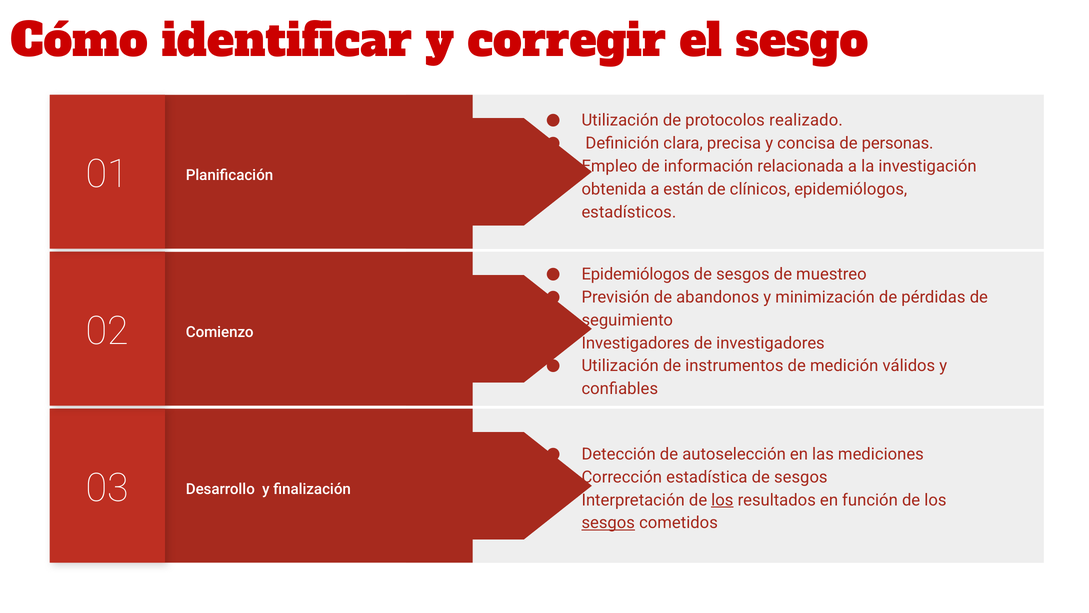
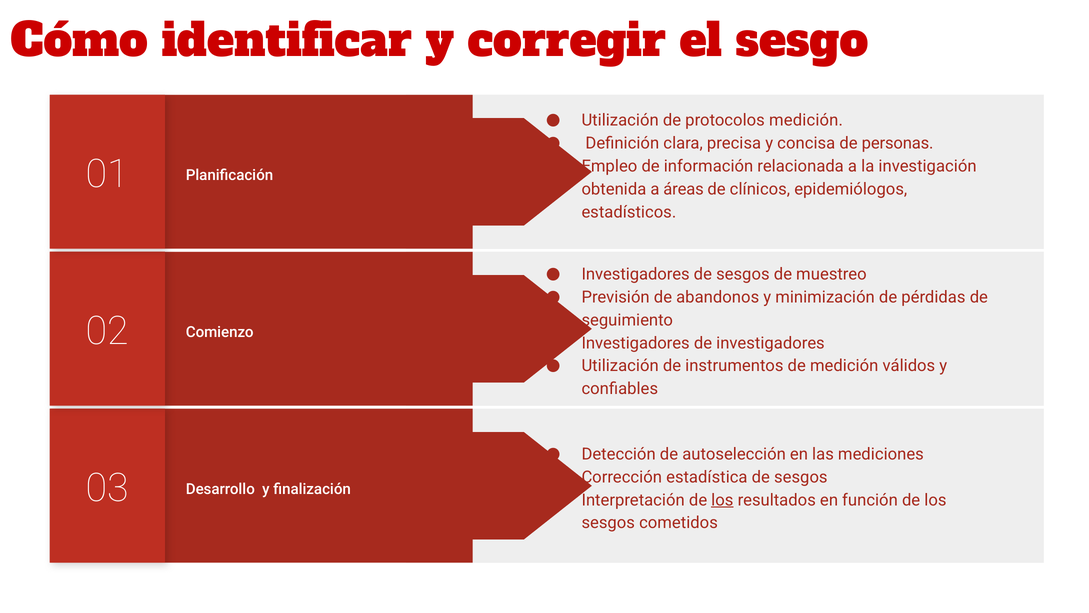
protocolos realizado: realizado -> medición
están: están -> áreas
Epidemiólogos at (636, 274): Epidemiólogos -> Investigadores
sesgos at (608, 523) underline: present -> none
